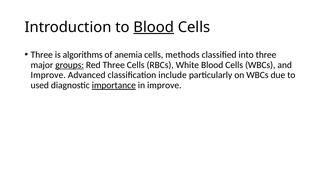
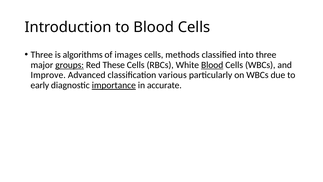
Blood at (154, 27) underline: present -> none
anemia: anemia -> images
Red Three: Three -> These
Blood at (212, 65) underline: none -> present
include: include -> various
used: used -> early
in improve: improve -> accurate
